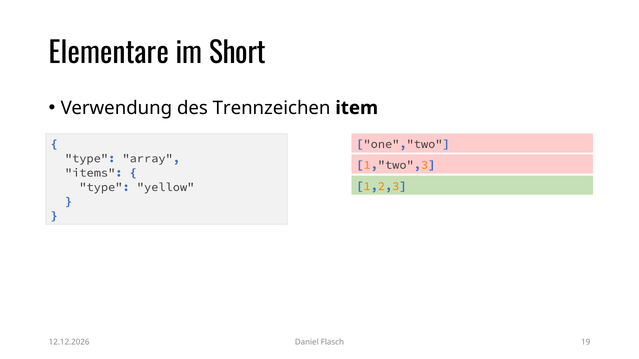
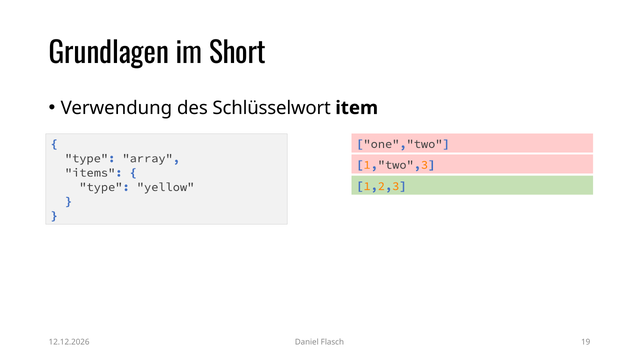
Elementare: Elementare -> Grundlagen
Trennzeichen: Trennzeichen -> Schlüsselwort
